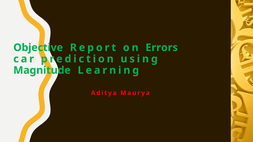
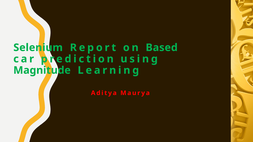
Objective: Objective -> Selenium
Errors: Errors -> Based
